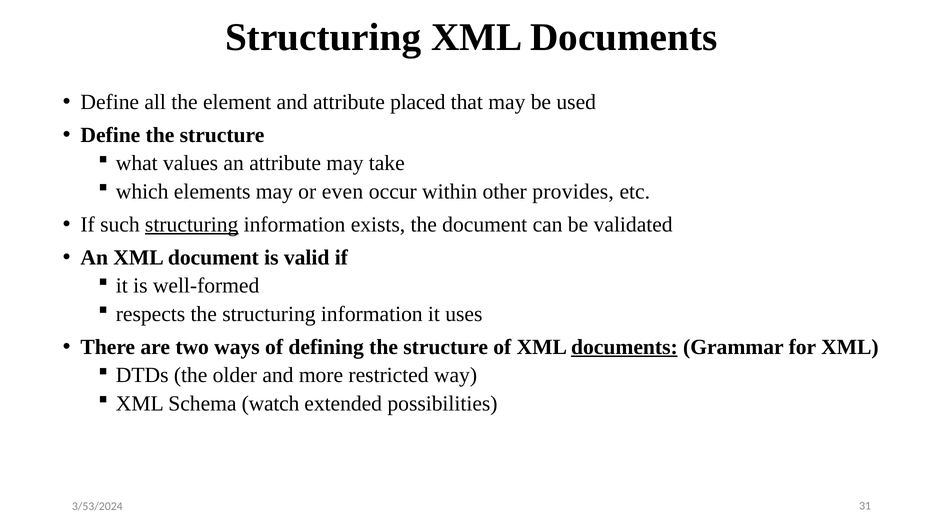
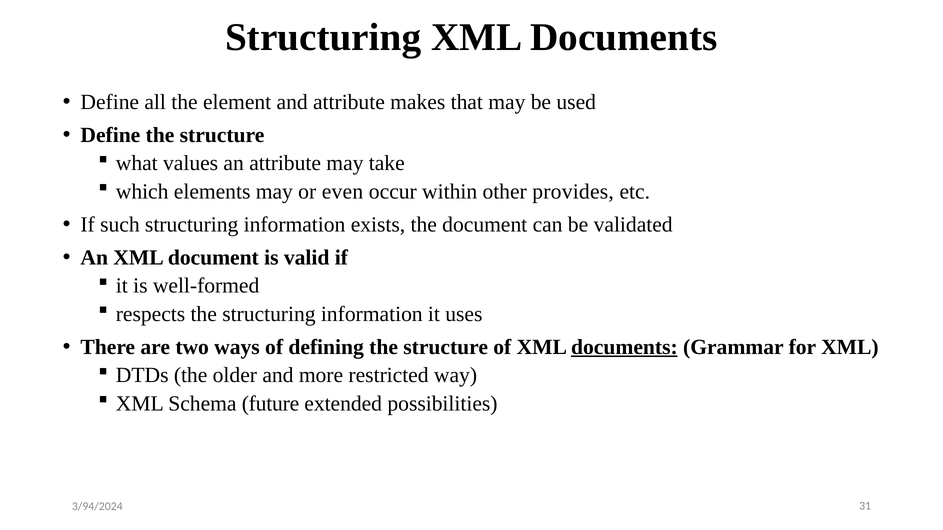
placed: placed -> makes
structuring at (192, 225) underline: present -> none
watch: watch -> future
3/53/2024: 3/53/2024 -> 3/94/2024
